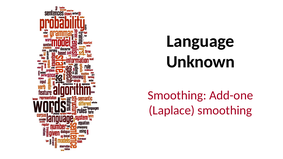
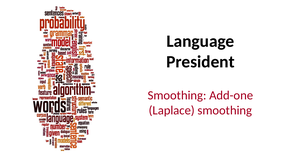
Unknown: Unknown -> President
